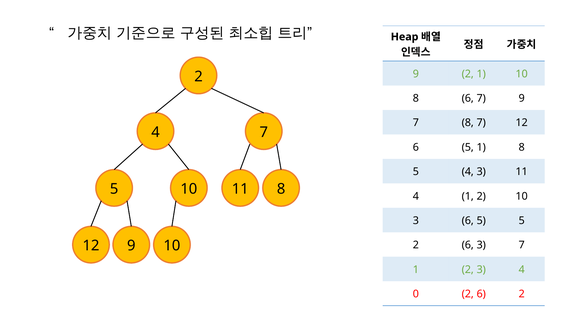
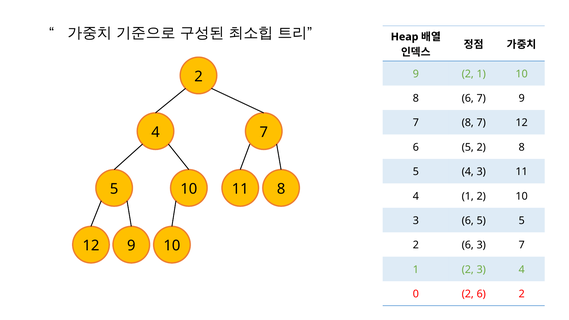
6 5 1: 1 -> 2
